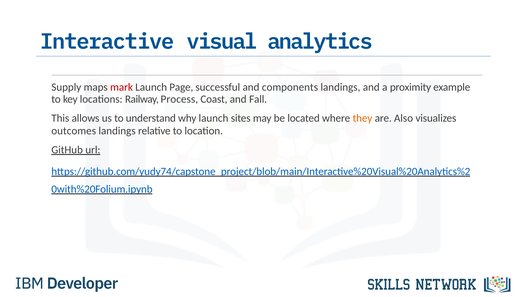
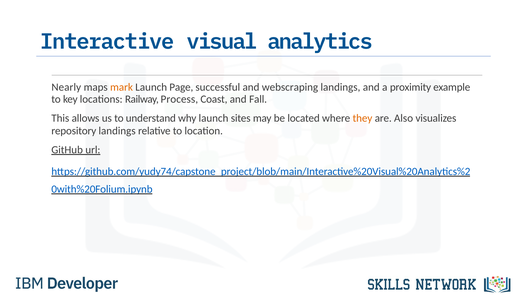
Supply: Supply -> Nearly
mark colour: red -> orange
components: components -> webscraping
outcomes: outcomes -> repository
